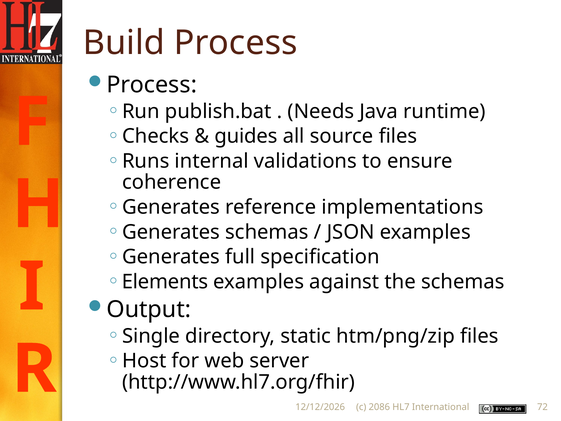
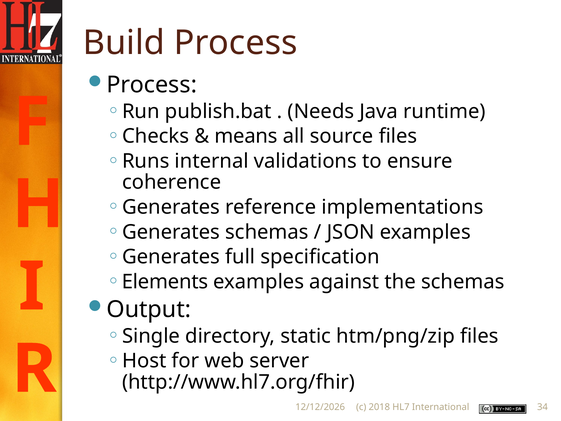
guides: guides -> means
2086: 2086 -> 2018
72: 72 -> 34
